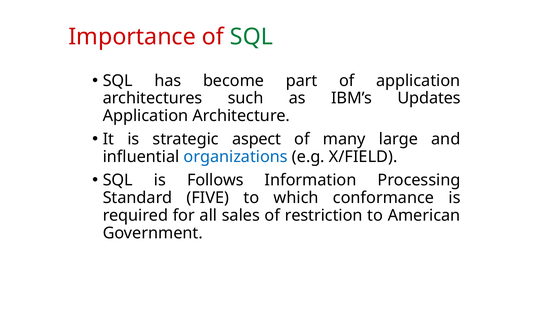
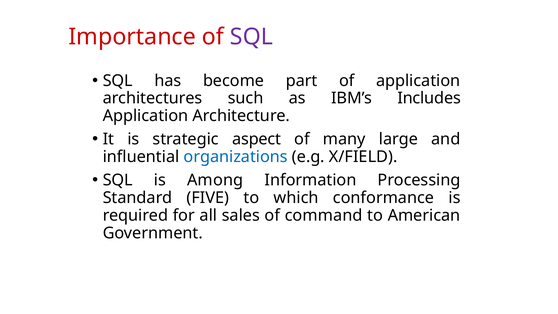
SQL at (252, 37) colour: green -> purple
Updates: Updates -> Includes
Follows: Follows -> Among
restriction: restriction -> command
